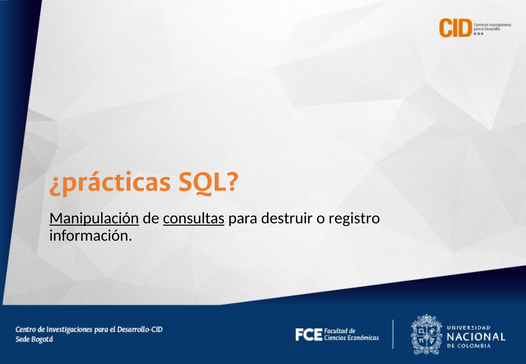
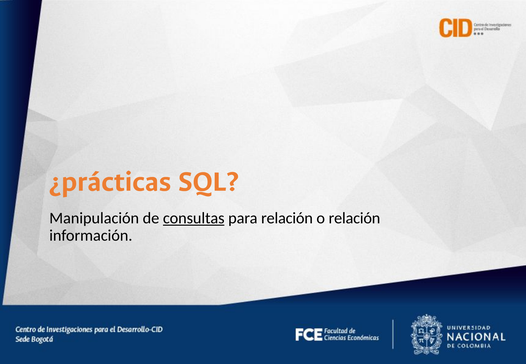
Manipulación underline: present -> none
para destruir: destruir -> relación
o registro: registro -> relación
